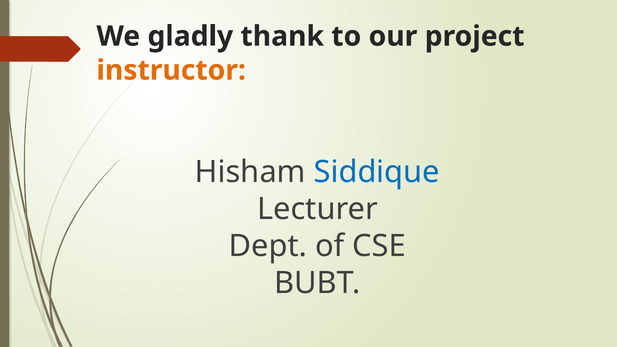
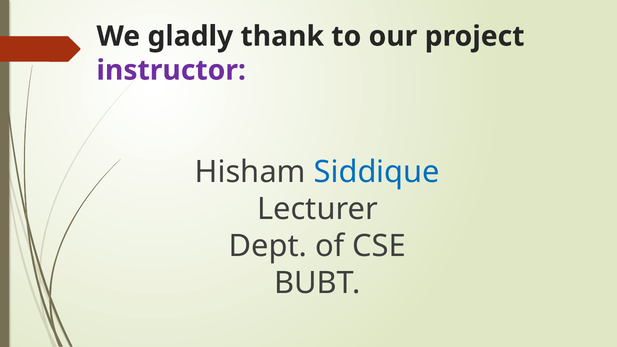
instructor colour: orange -> purple
